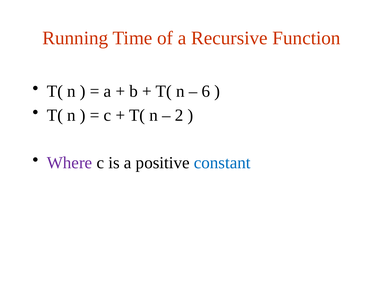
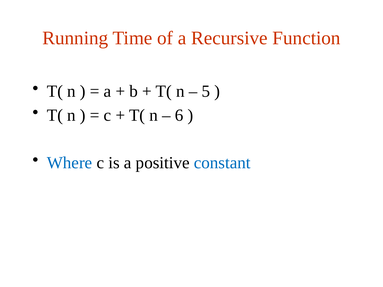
6: 6 -> 5
2: 2 -> 6
Where colour: purple -> blue
